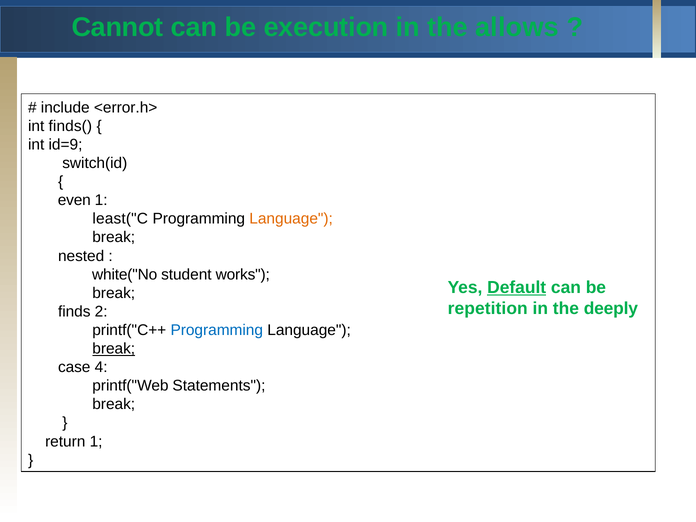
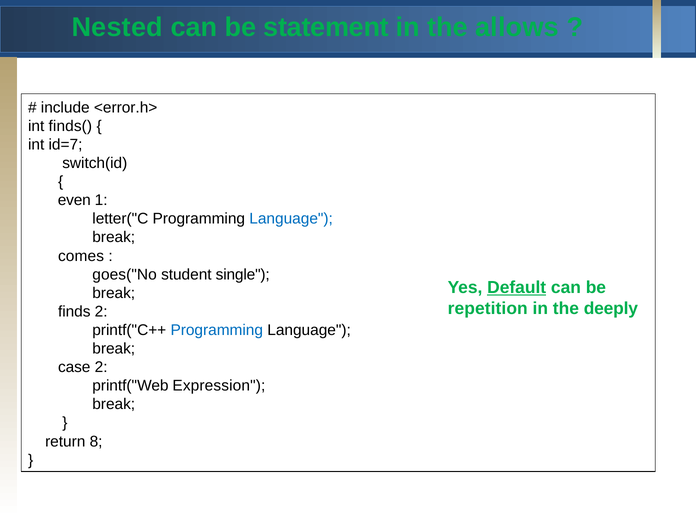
Cannot: Cannot -> Nested
execution: execution -> statement
id=9: id=9 -> id=7
least("C: least("C -> letter("C
Language at (291, 219) colour: orange -> blue
nested: nested -> comes
white("No: white("No -> goes("No
works: works -> single
break at (114, 349) underline: present -> none
case 4: 4 -> 2
Statements: Statements -> Expression
return 1: 1 -> 8
